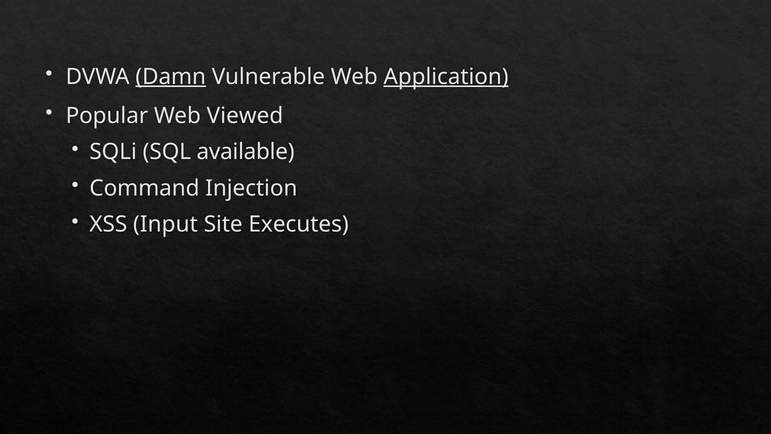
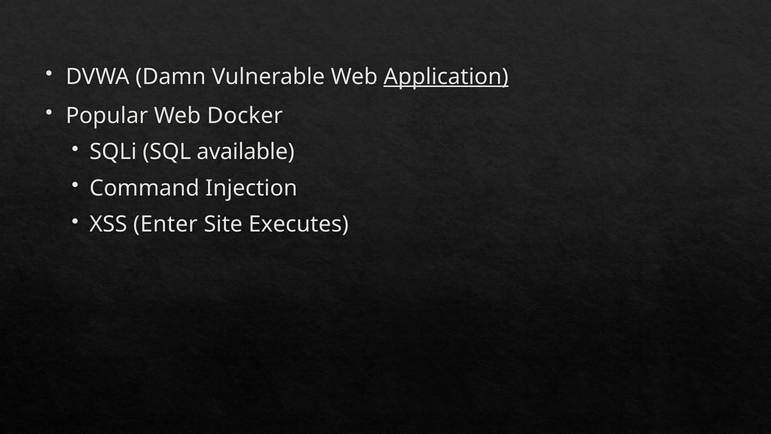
Damn underline: present -> none
Viewed: Viewed -> Docker
Input: Input -> Enter
